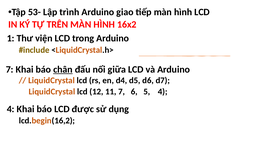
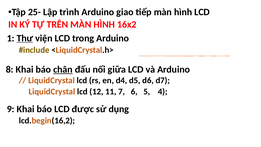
53-: 53- -> 25-
Thư underline: none -> present
7 at (10, 69): 7 -> 8
4 at (11, 109): 4 -> 9
